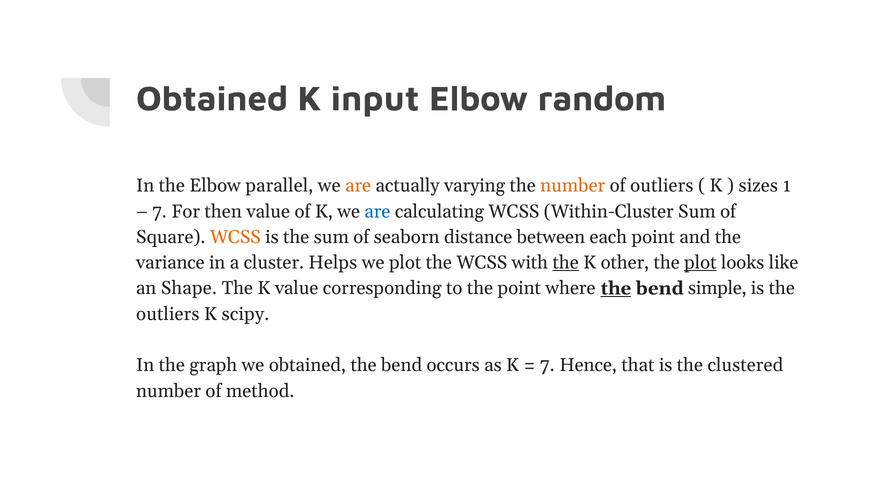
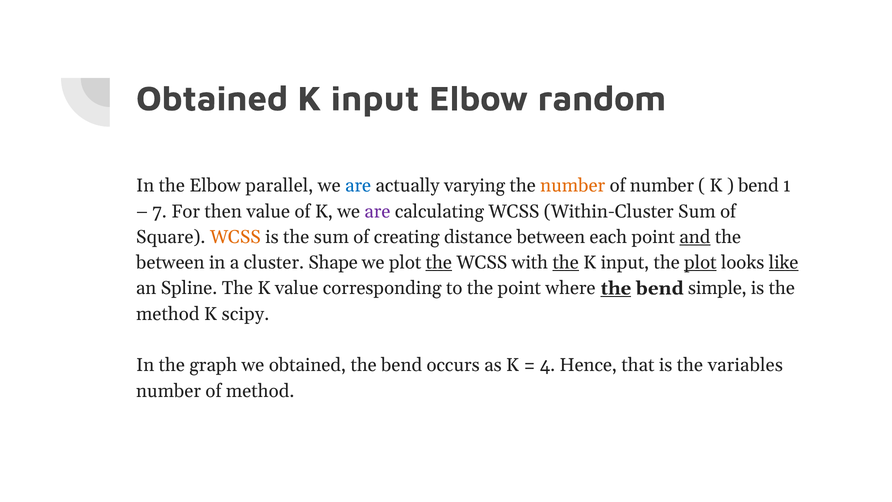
are at (358, 186) colour: orange -> blue
of outliers: outliers -> number
sizes at (758, 186): sizes -> bend
are at (377, 211) colour: blue -> purple
seaborn: seaborn -> creating
and underline: none -> present
variance at (170, 263): variance -> between
Helps: Helps -> Shape
the at (439, 263) underline: none -> present
other at (625, 263): other -> input
like underline: none -> present
Shape: Shape -> Spline
outliers at (168, 314): outliers -> method
7 at (547, 365): 7 -> 4
clustered: clustered -> variables
